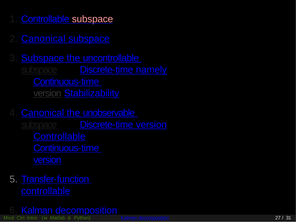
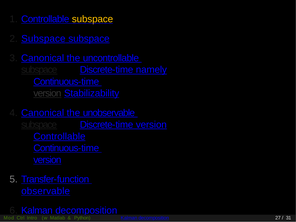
subspace at (93, 19) colour: pink -> yellow
Canonical at (43, 39): Canonical -> Subspace
Subspace at (43, 58): Subspace -> Canonical
controllable at (46, 191): controllable -> observable
